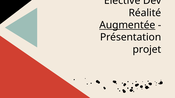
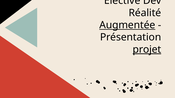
projet underline: none -> present
